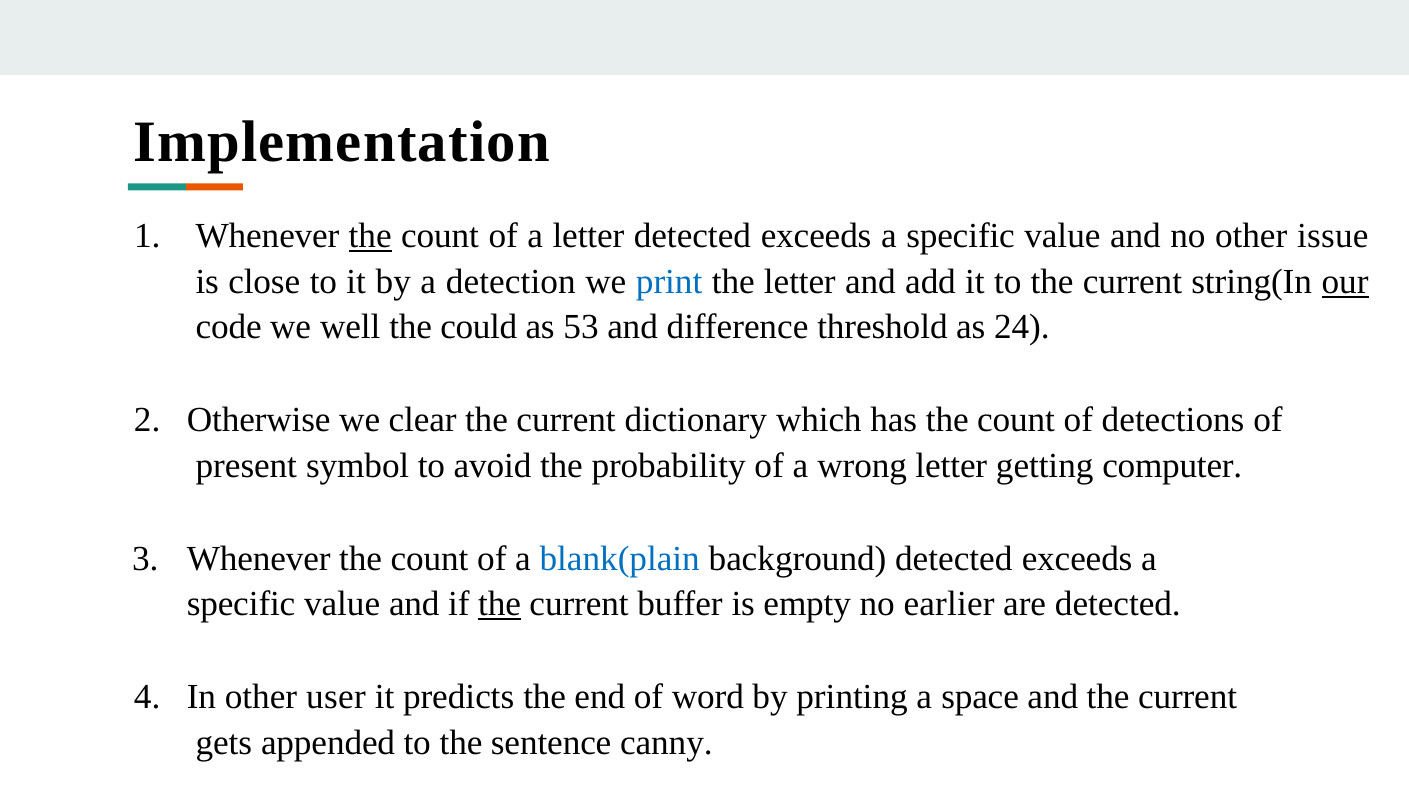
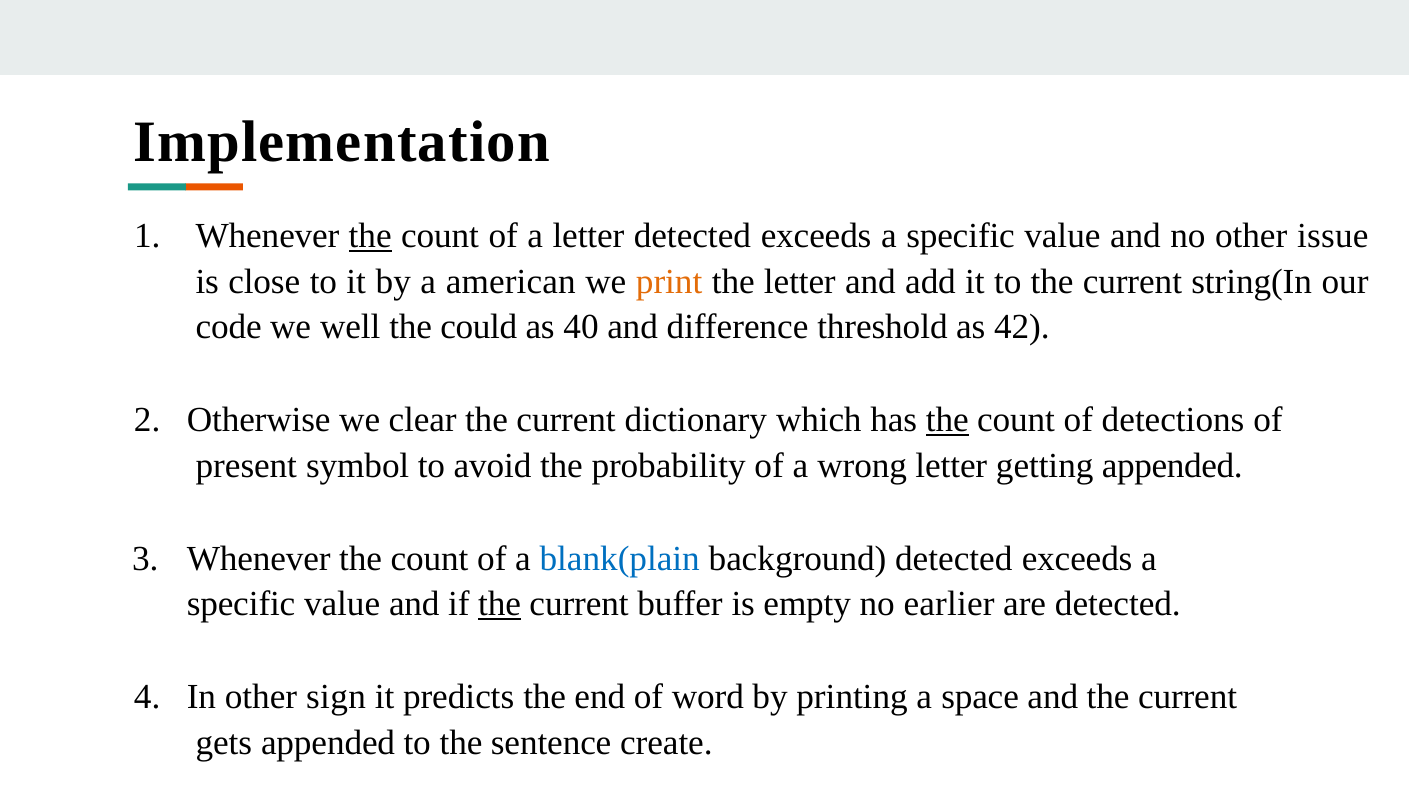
detection: detection -> american
print colour: blue -> orange
our underline: present -> none
53: 53 -> 40
24: 24 -> 42
the at (947, 420) underline: none -> present
getting computer: computer -> appended
user: user -> sign
canny: canny -> create
